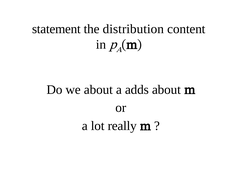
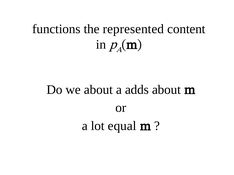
statement: statement -> functions
distribution: distribution -> represented
really: really -> equal
